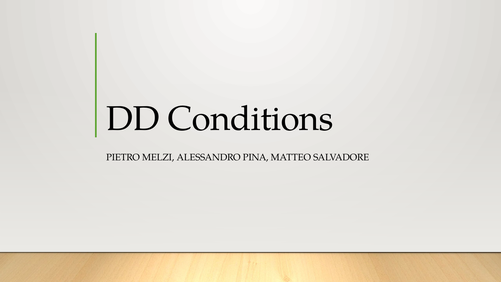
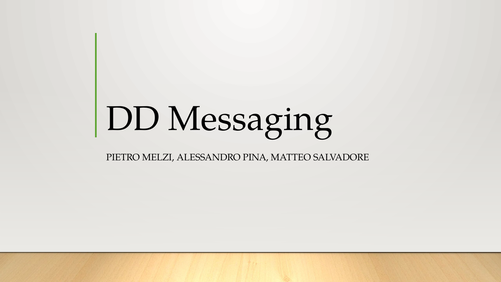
Conditions: Conditions -> Messaging
